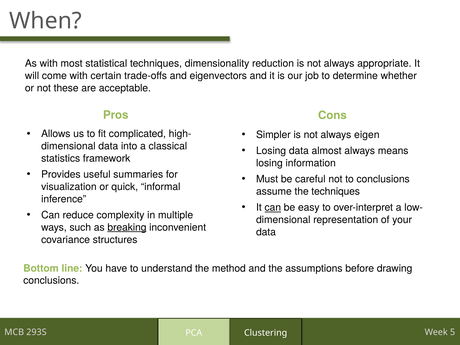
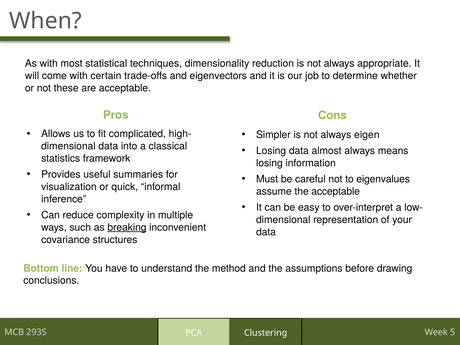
to conclusions: conclusions -> eigenvalues
the techniques: techniques -> acceptable
can at (273, 208) underline: present -> none
